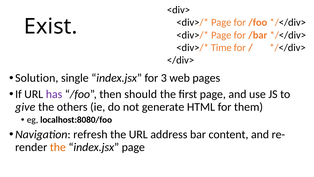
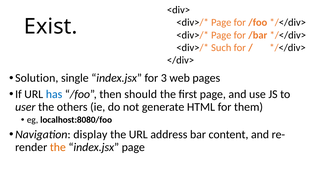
Time: Time -> Such
has colour: purple -> blue
give: give -> user
refresh: refresh -> display
